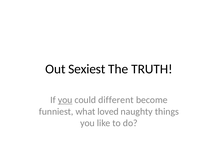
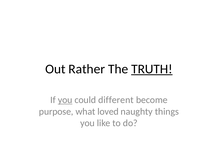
Sexiest: Sexiest -> Rather
TRUTH underline: none -> present
funniest: funniest -> purpose
